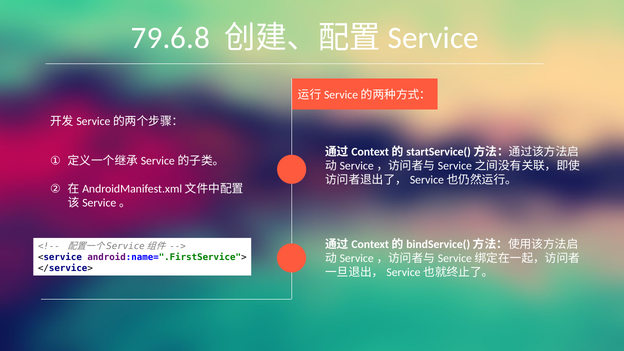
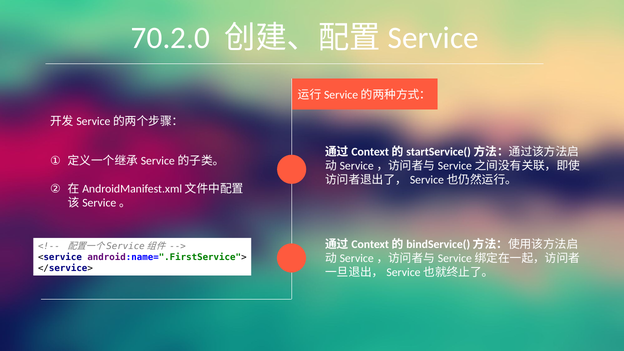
79.6.8: 79.6.8 -> 70.2.0
